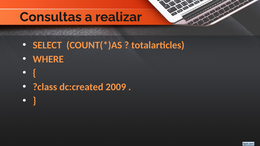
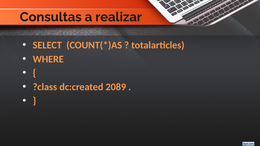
2009: 2009 -> 2089
